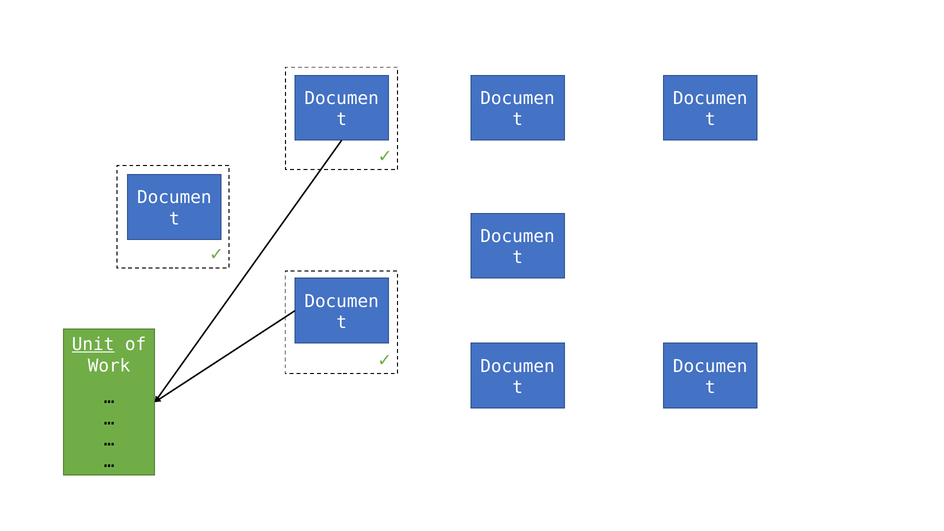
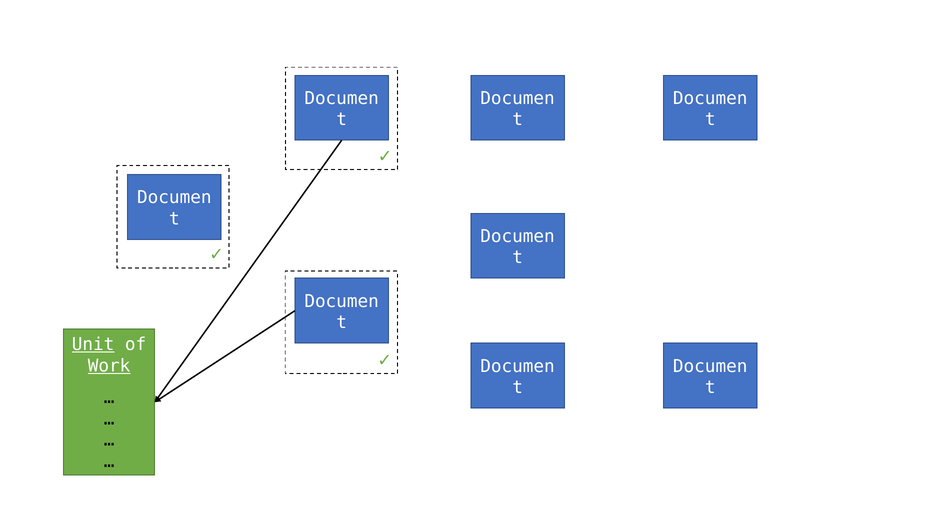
Work underline: none -> present
